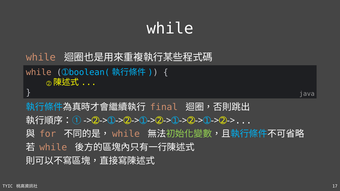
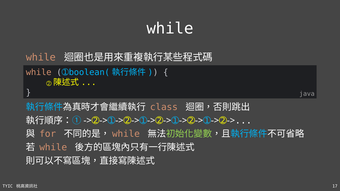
final: final -> class
